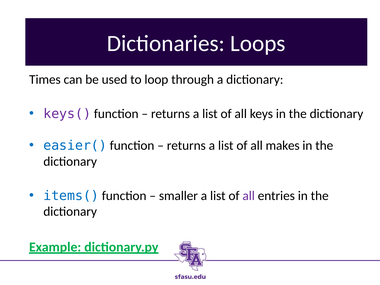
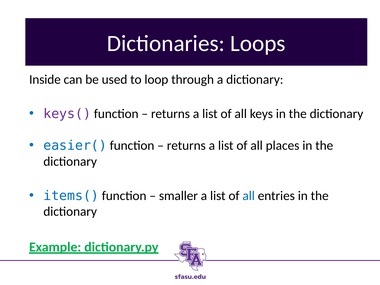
Times: Times -> Inside
makes: makes -> places
all at (249, 196) colour: purple -> blue
